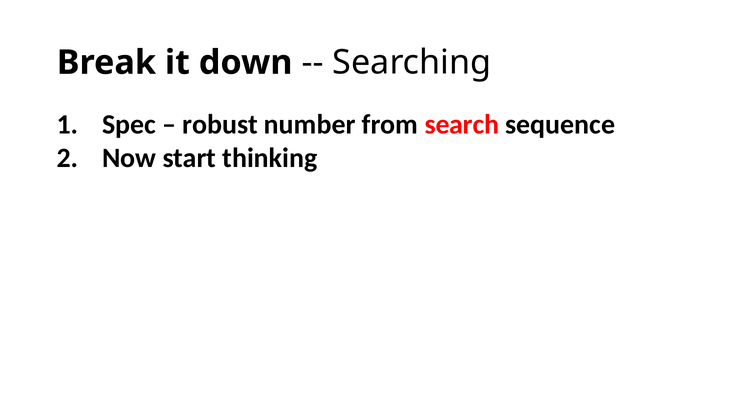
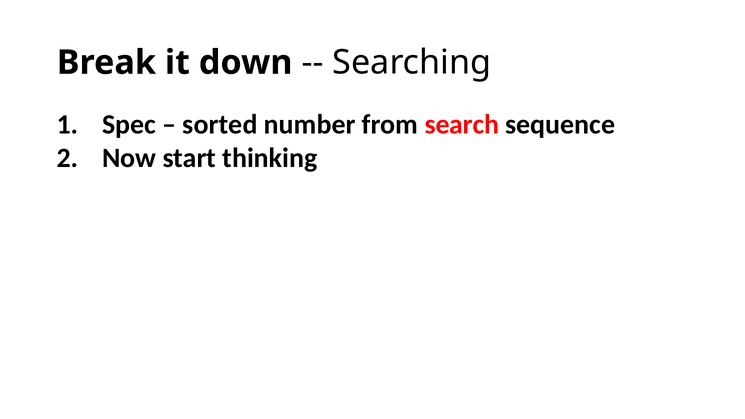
robust: robust -> sorted
